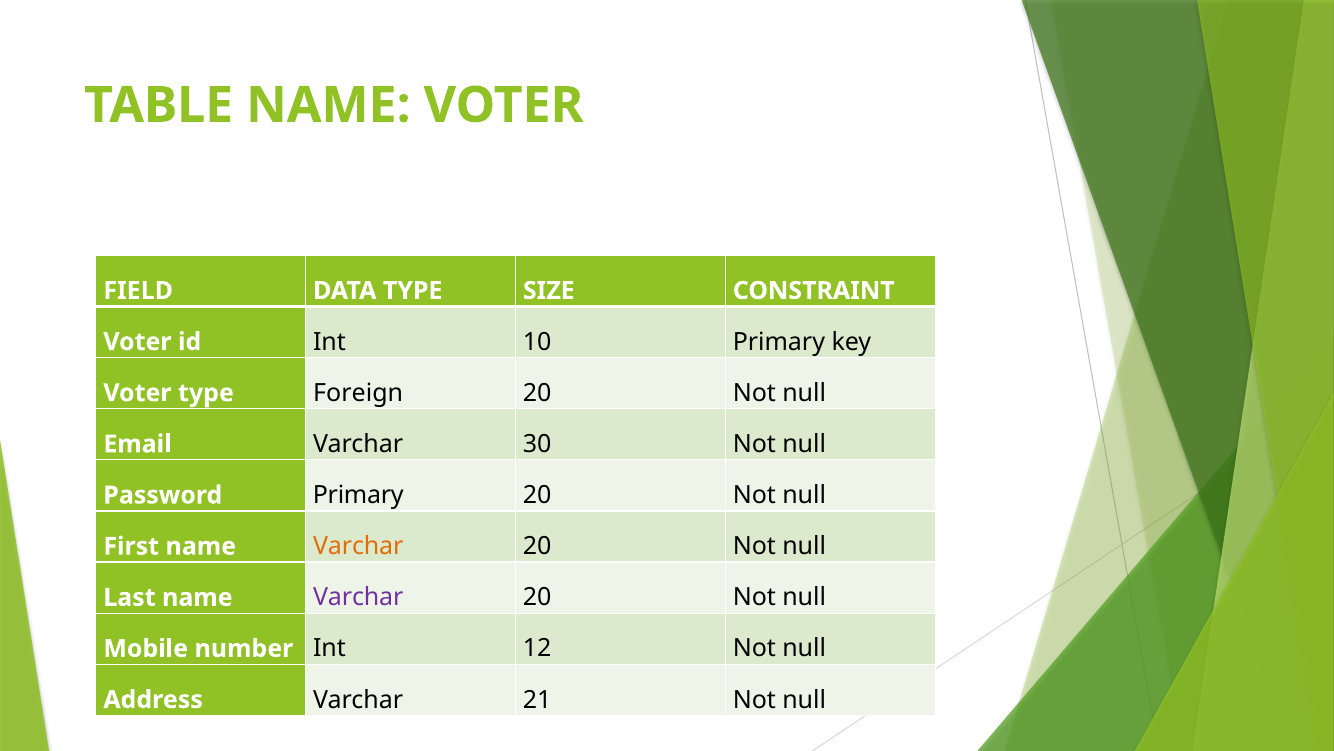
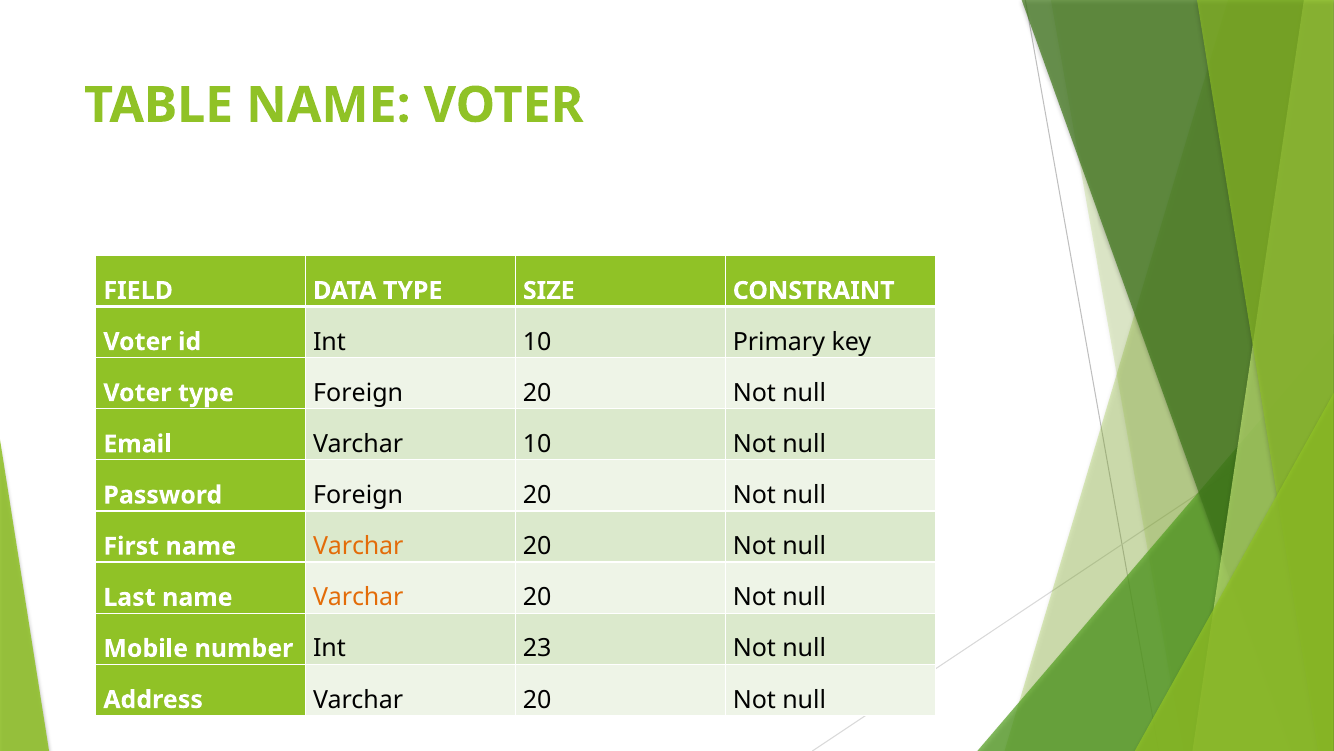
Varchar 30: 30 -> 10
Primary at (358, 495): Primary -> Foreign
Varchar at (358, 597) colour: purple -> orange
12: 12 -> 23
Address Varchar 21: 21 -> 20
